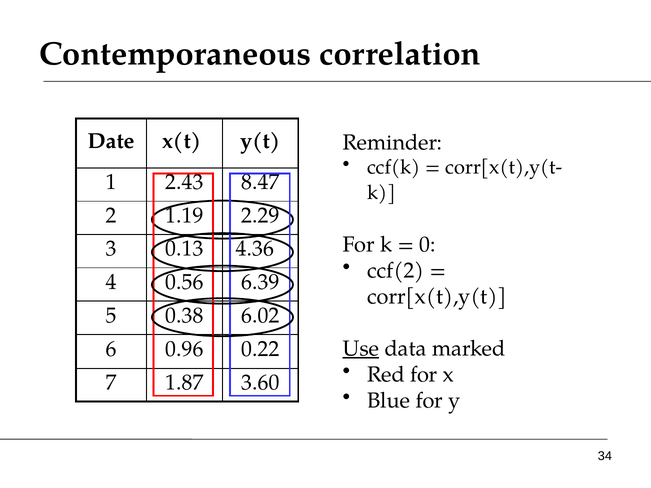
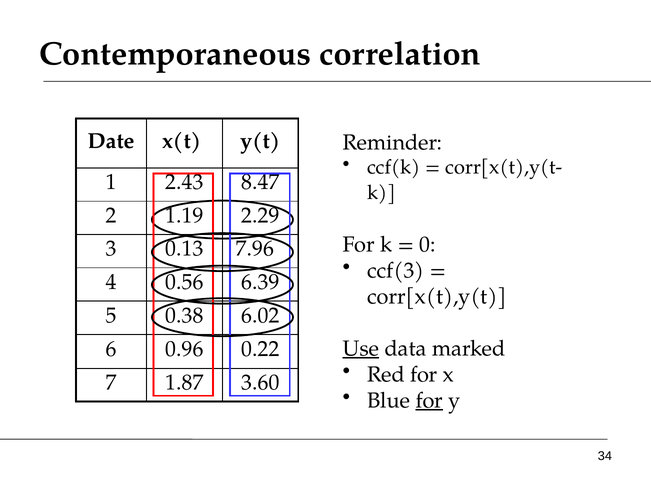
4.36: 4.36 -> 7.96
ccf(2: ccf(2 -> ccf(3
for at (429, 401) underline: none -> present
